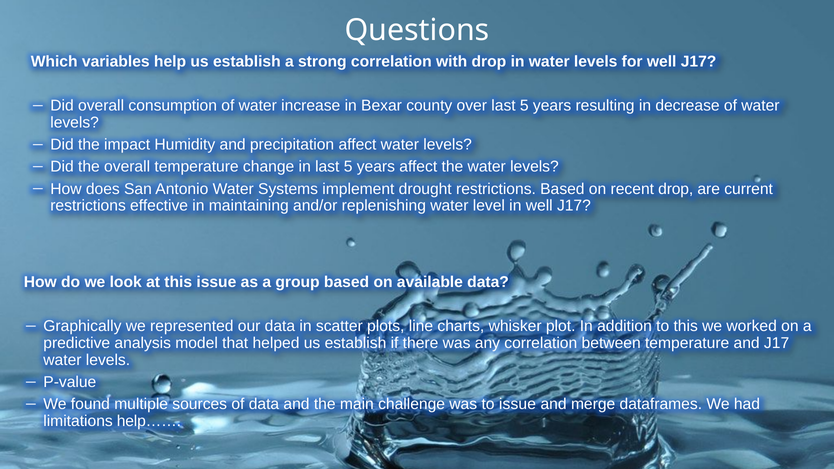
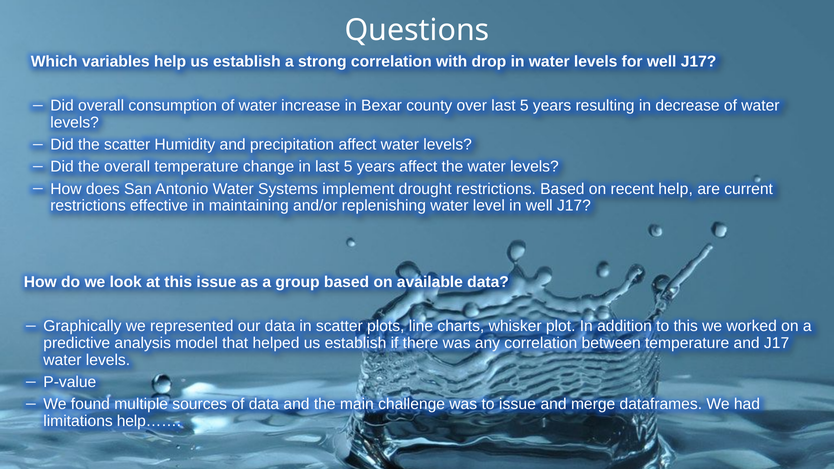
the impact: impact -> scatter
recent drop: drop -> help
